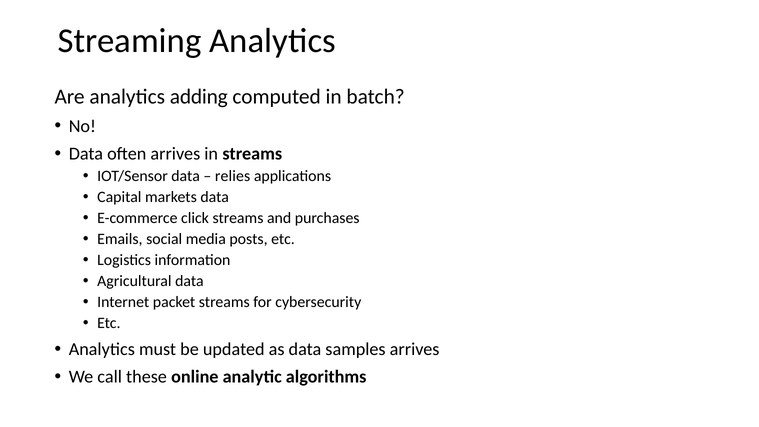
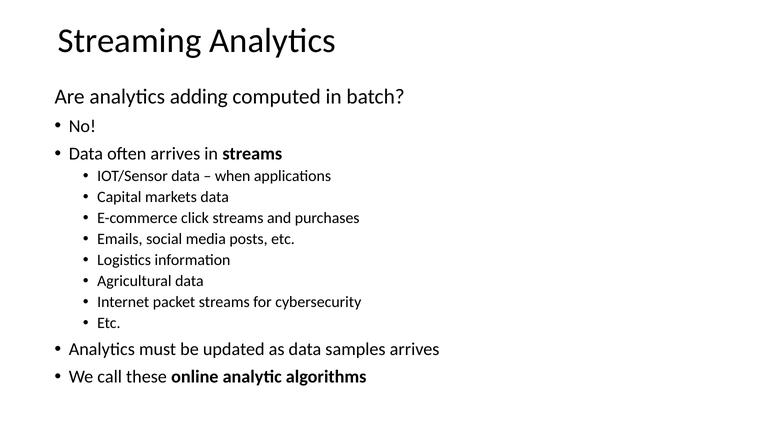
relies: relies -> when
